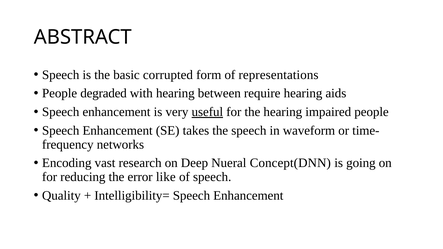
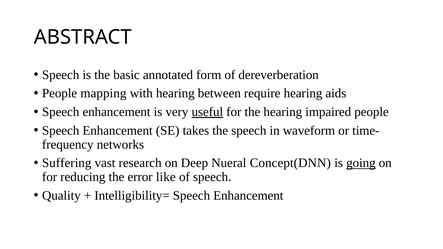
corrupted: corrupted -> annotated
representations: representations -> dereverberation
degraded: degraded -> mapping
Encoding: Encoding -> Suffering
going underline: none -> present
